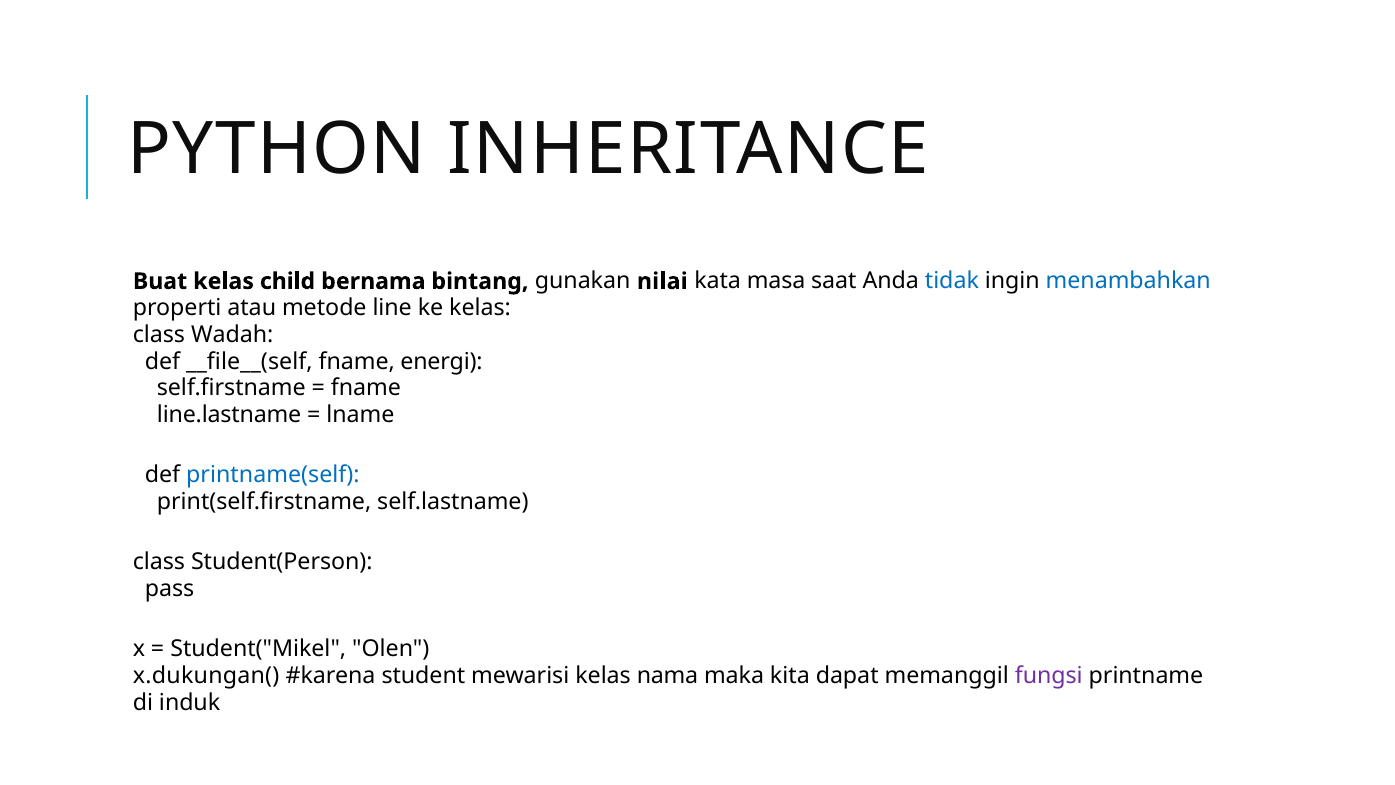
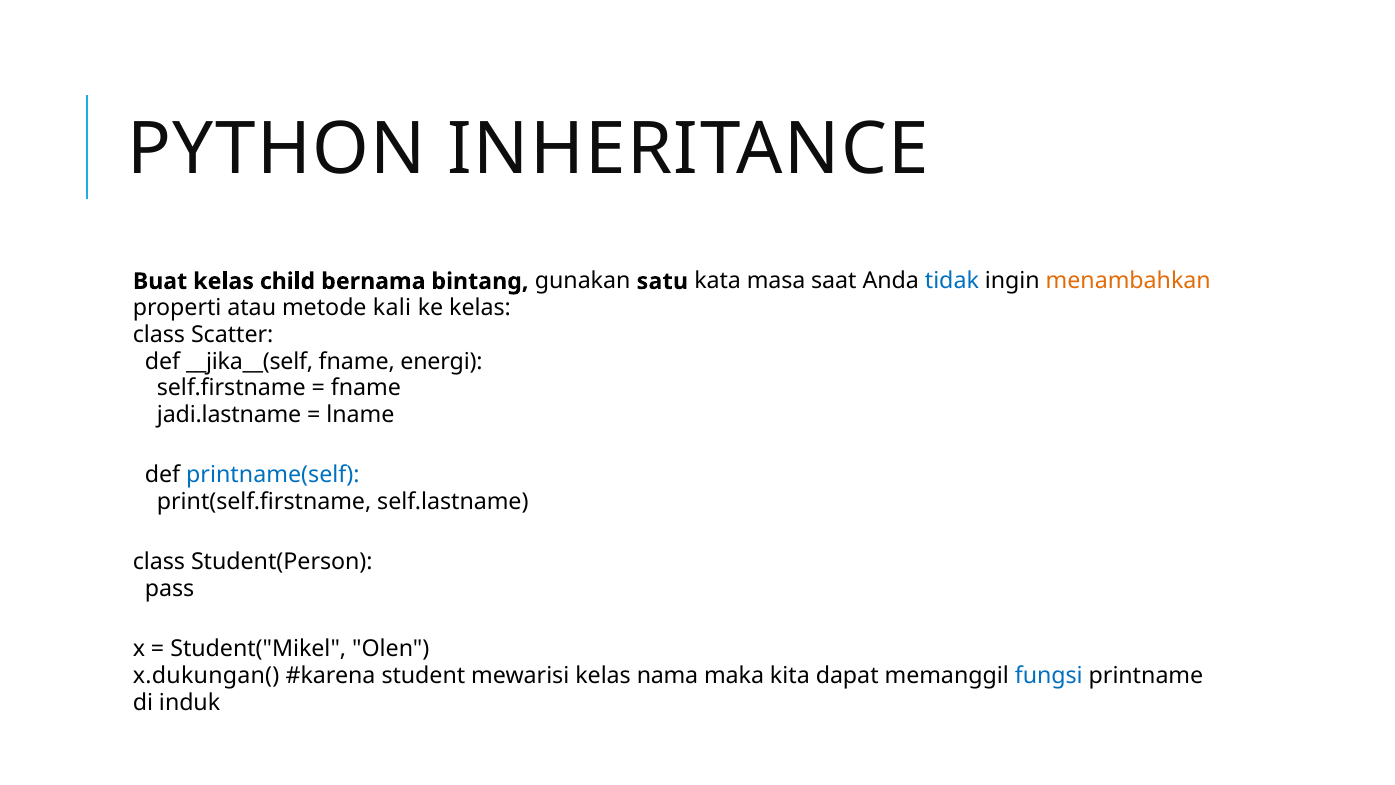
nilai: nilai -> satu
menambahkan colour: blue -> orange
line: line -> kali
Wadah: Wadah -> Scatter
__file__(self: __file__(self -> __jika__(self
line.lastname: line.lastname -> jadi.lastname
fungsi colour: purple -> blue
